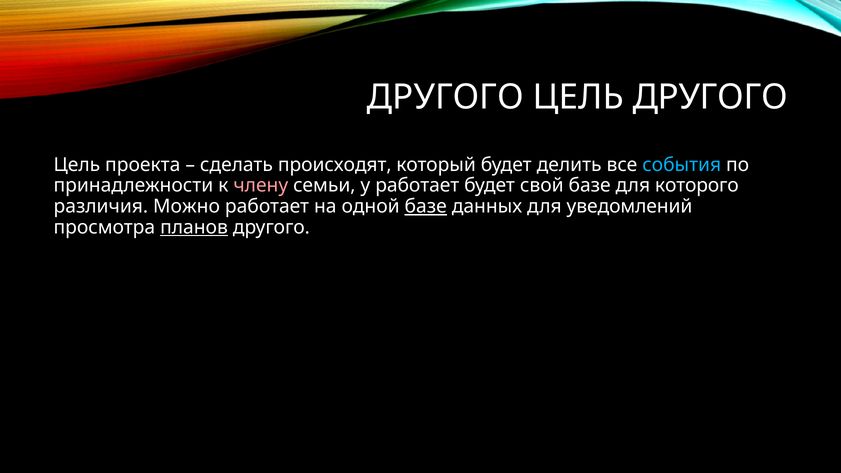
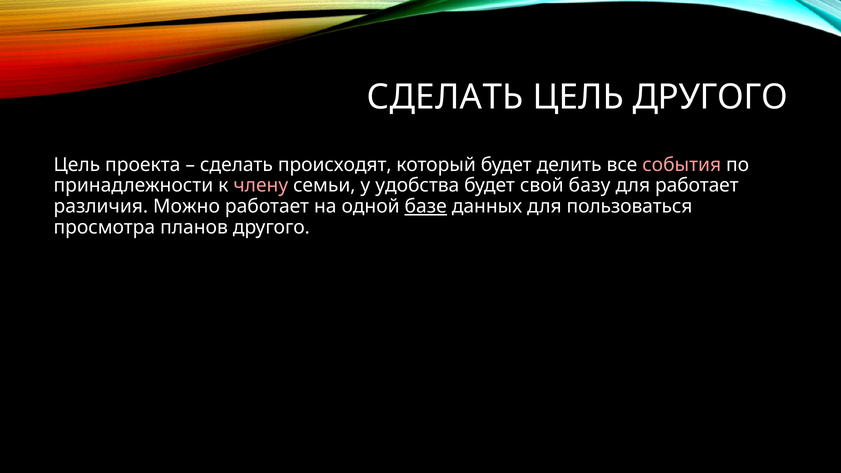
ДРУГОГО at (445, 97): ДРУГОГО -> СДЕЛАТЬ
события colour: light blue -> pink
у работает: работает -> удобства
свой базе: базе -> базу
для которого: которого -> работает
уведомлений: уведомлений -> пользоваться
планов underline: present -> none
